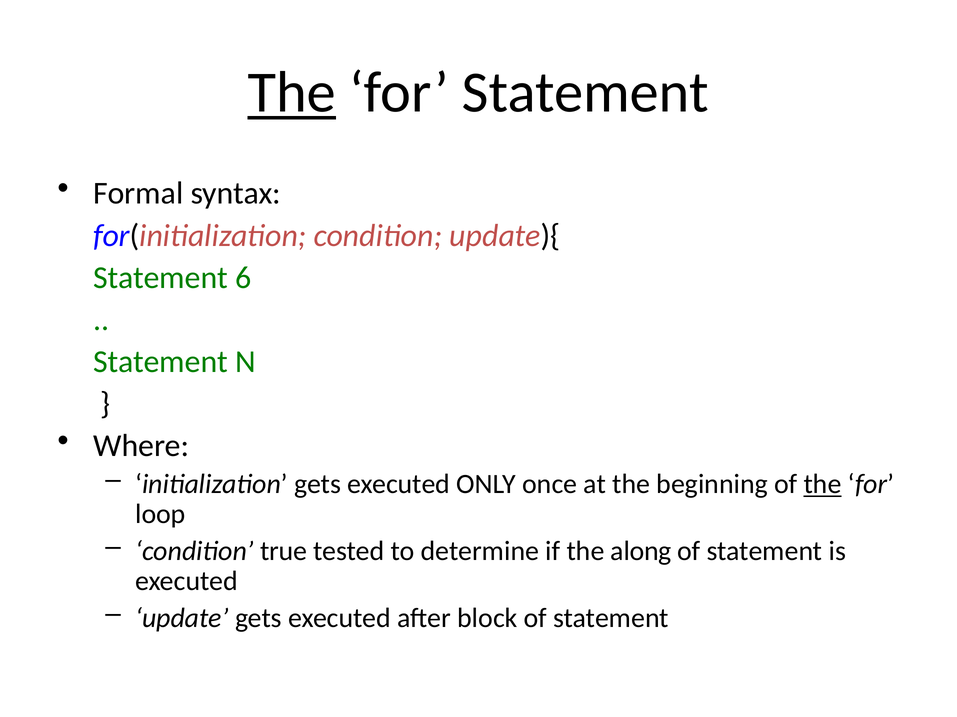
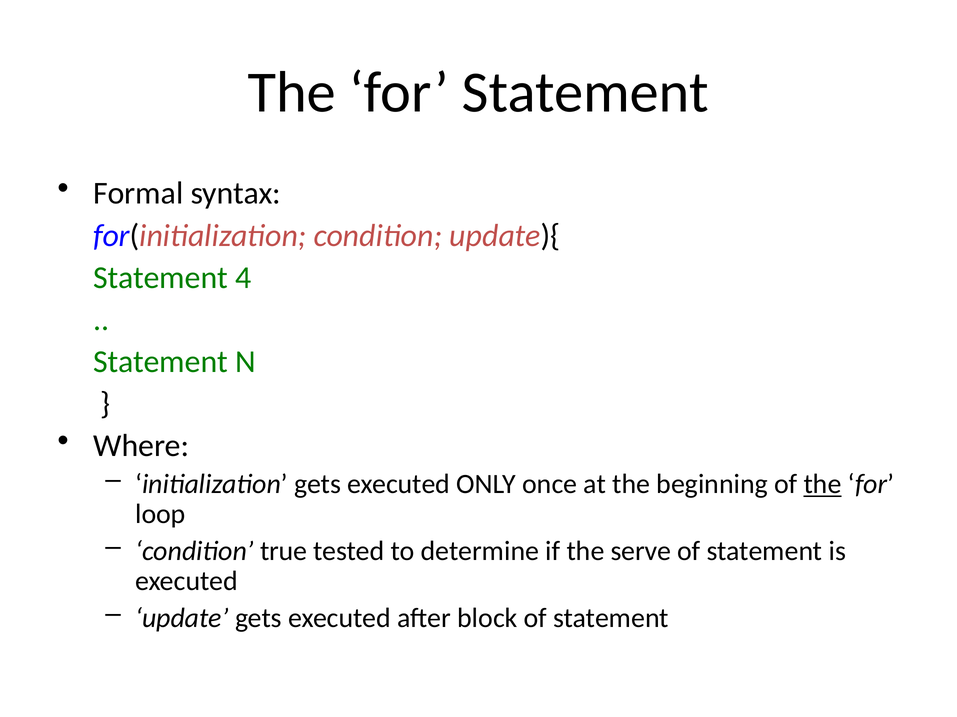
The at (292, 93) underline: present -> none
6: 6 -> 4
along: along -> serve
